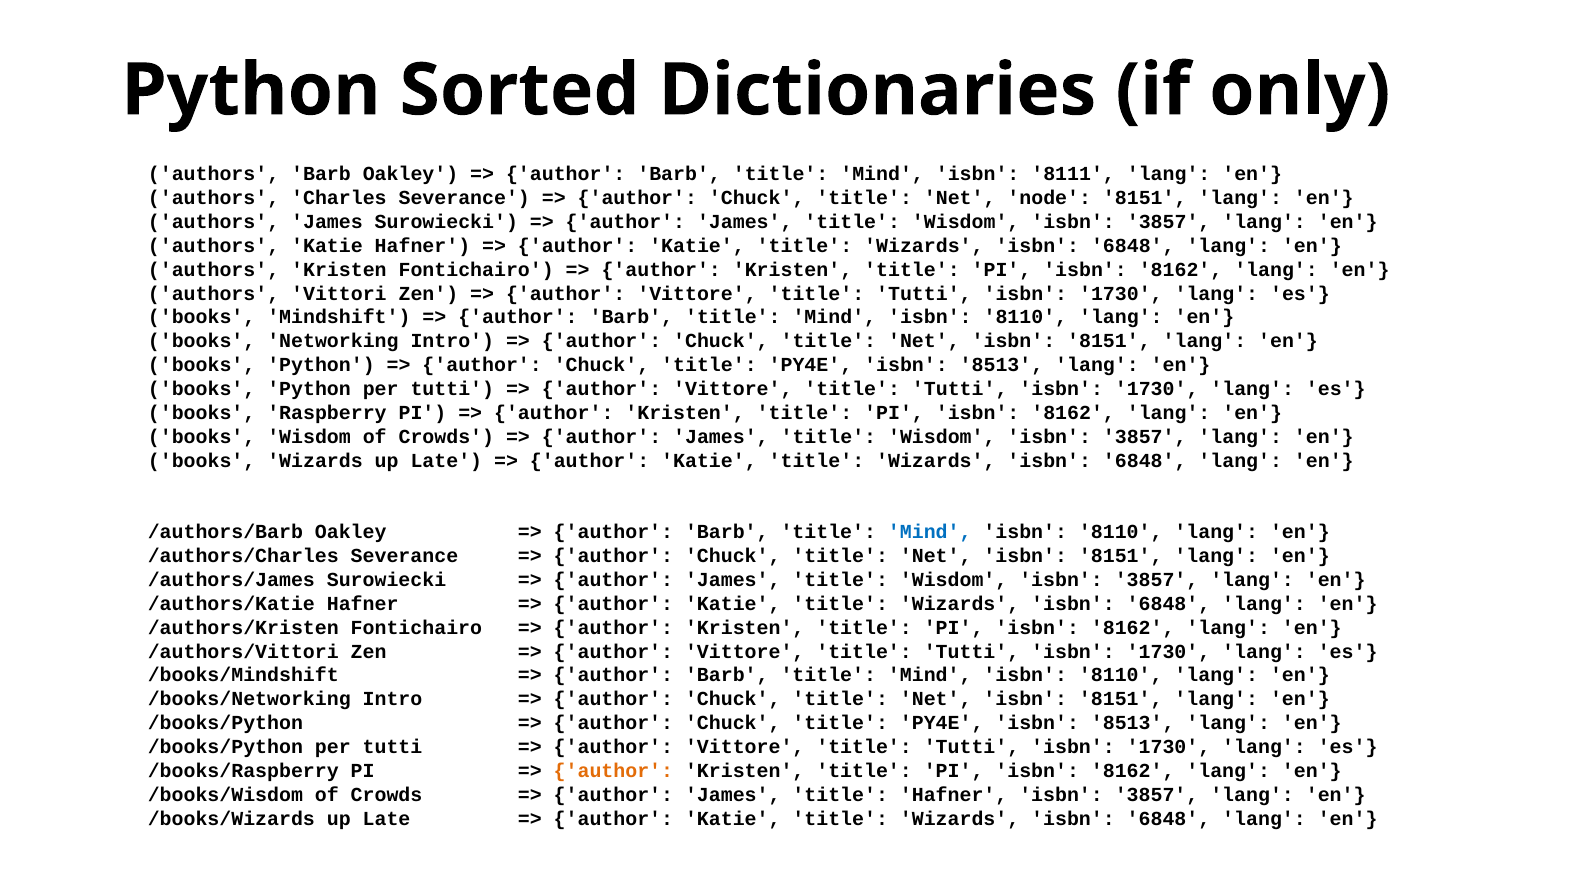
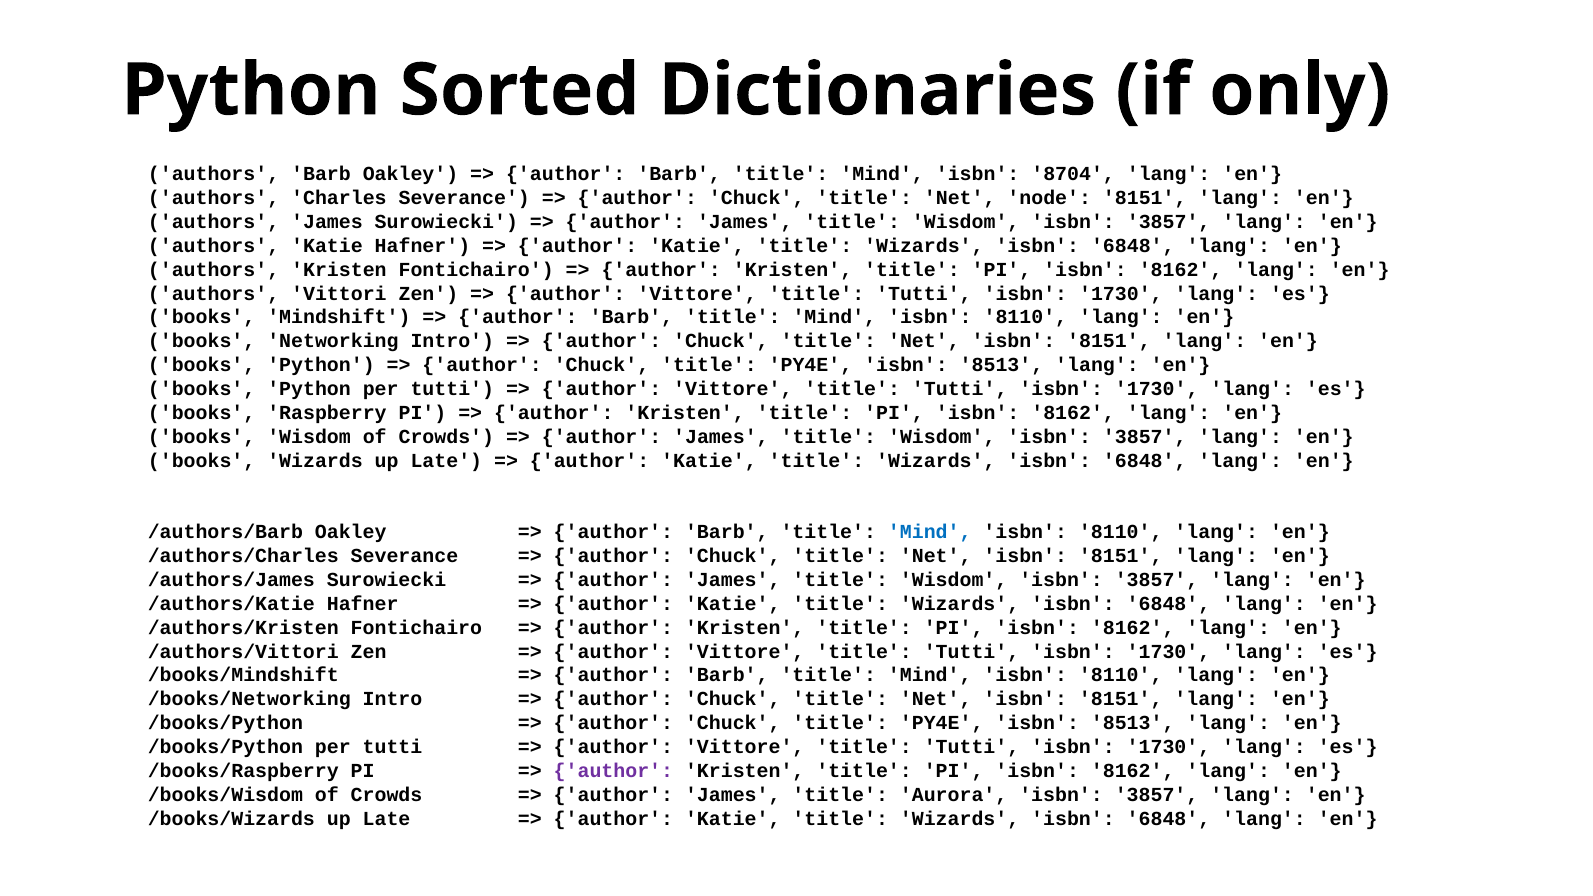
8111: 8111 -> 8704
author at (613, 771) colour: orange -> purple
title Hafner: Hafner -> Aurora
